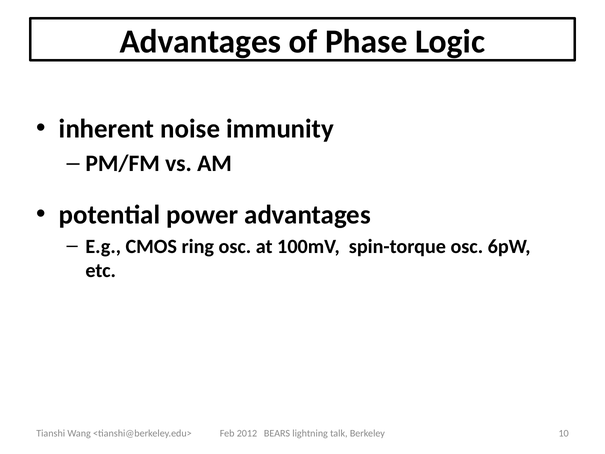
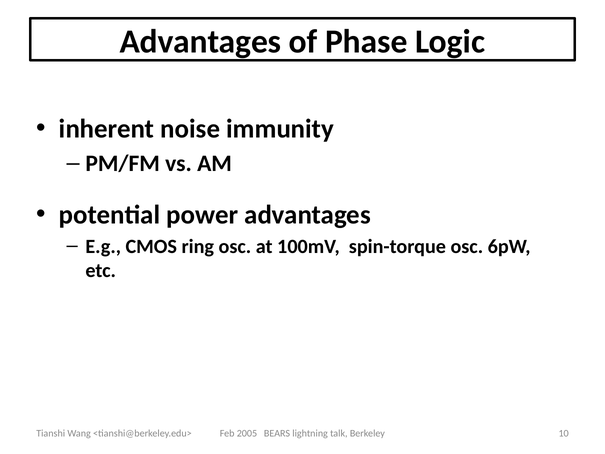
2012: 2012 -> 2005
